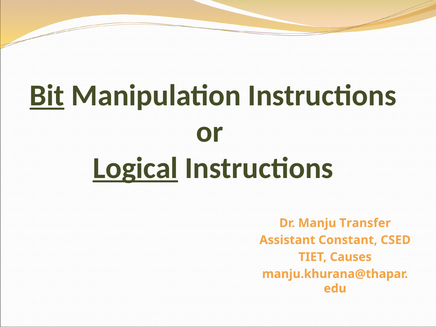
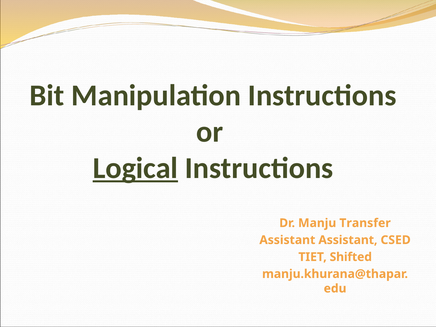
Bit underline: present -> none
Assistant Constant: Constant -> Assistant
Causes: Causes -> Shifted
